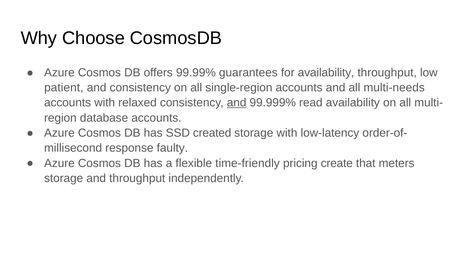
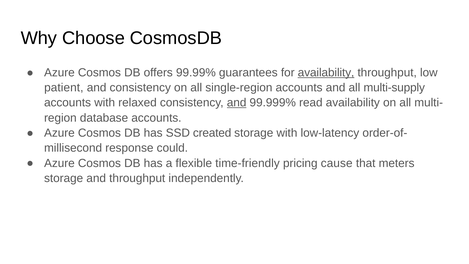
availability at (326, 73) underline: none -> present
multi-needs: multi-needs -> multi-supply
faulty: faulty -> could
create: create -> cause
